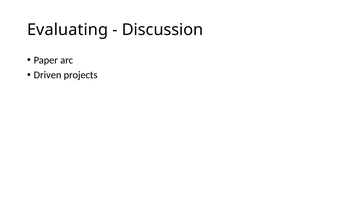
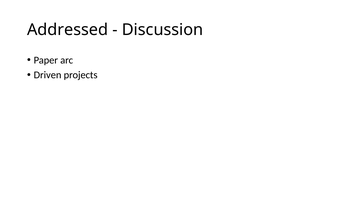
Evaluating: Evaluating -> Addressed
